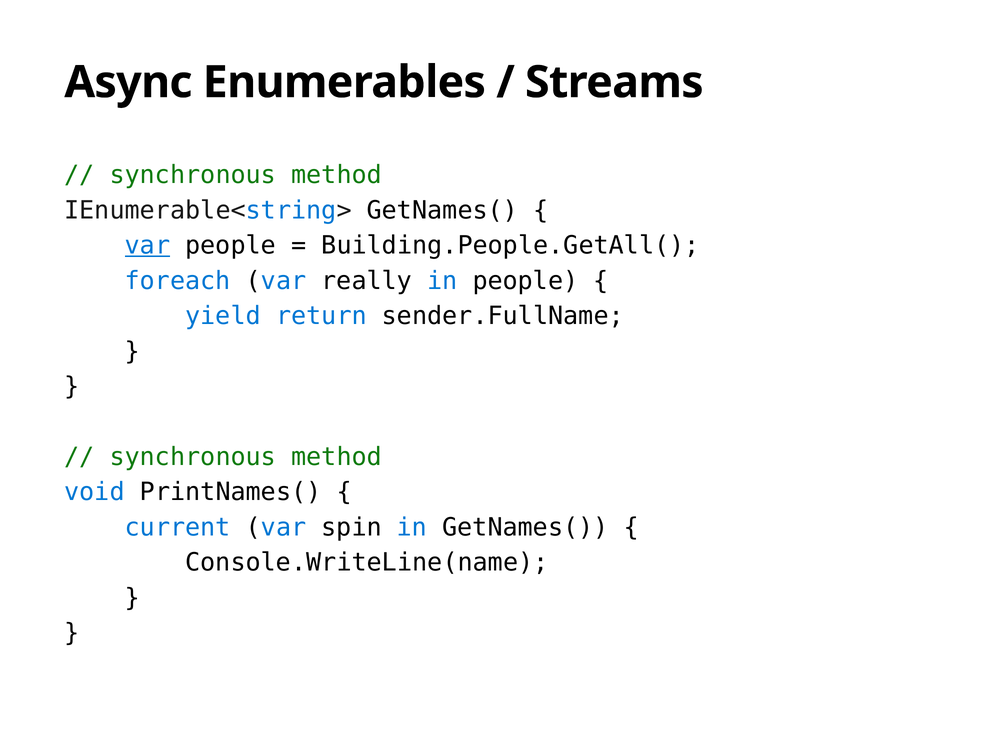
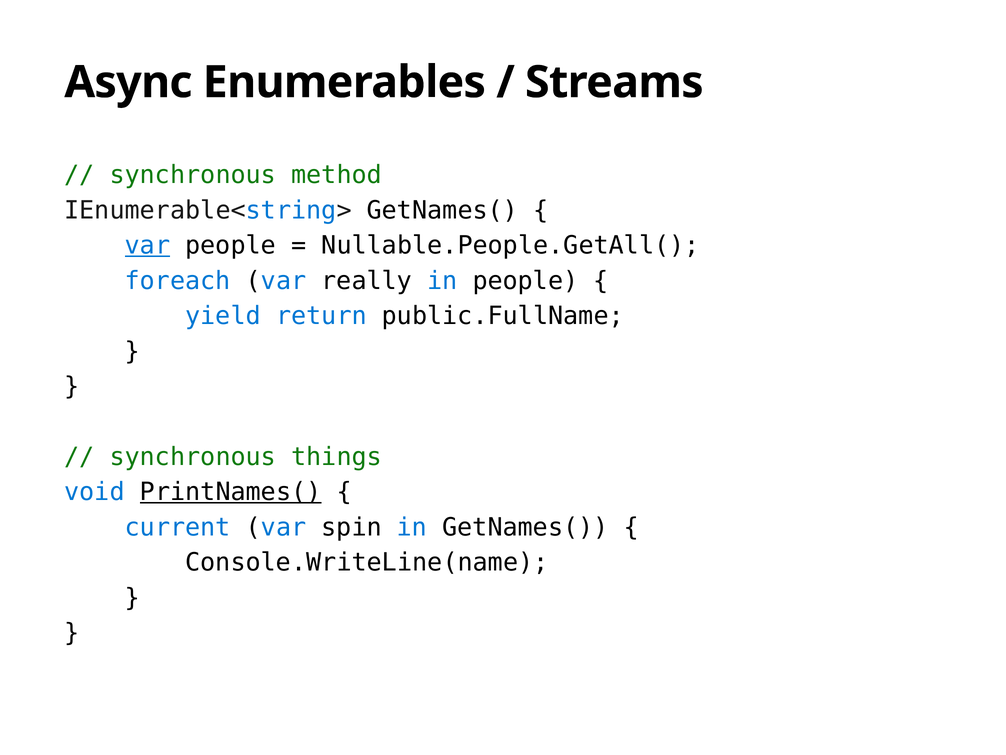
Building.People.GetAll(: Building.People.GetAll( -> Nullable.People.GetAll(
sender.FullName: sender.FullName -> public.FullName
method at (337, 457): method -> things
PrintNames( underline: none -> present
